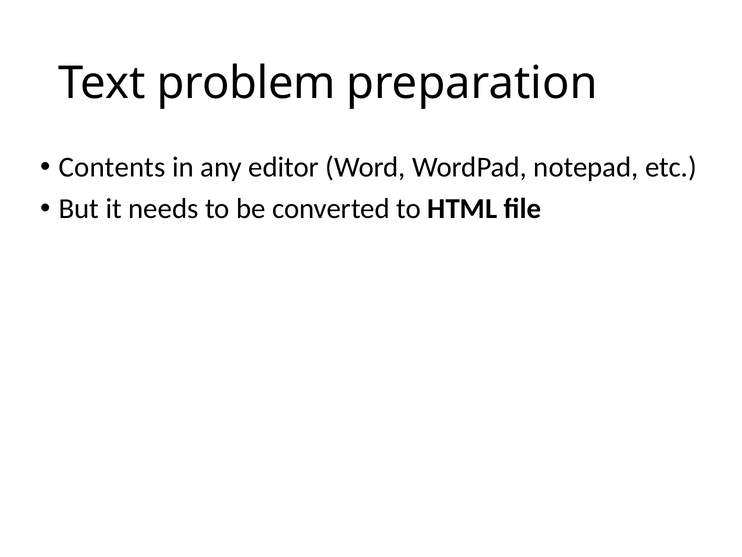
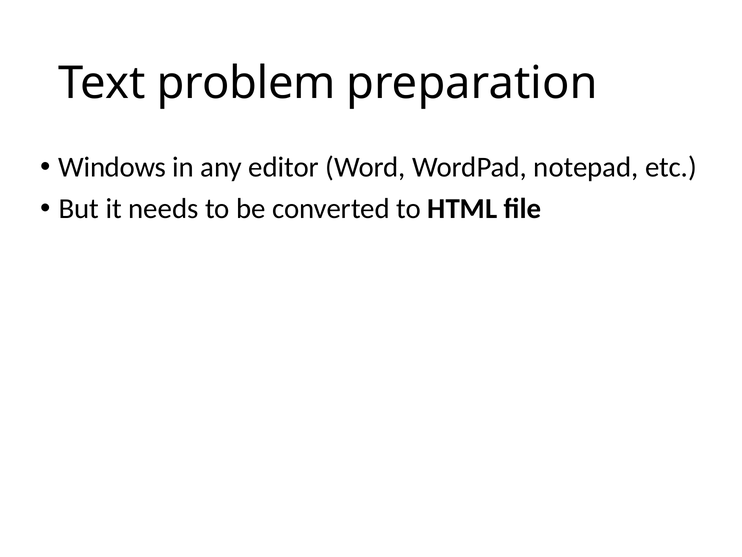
Contents: Contents -> Windows
